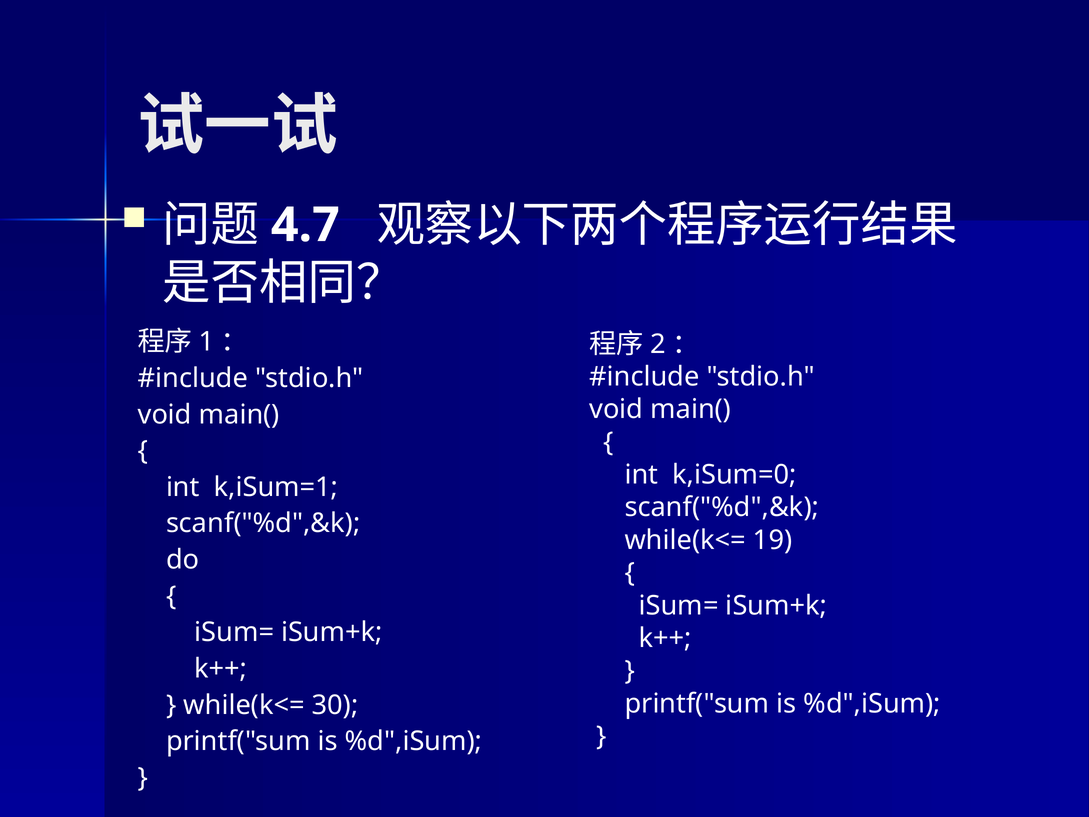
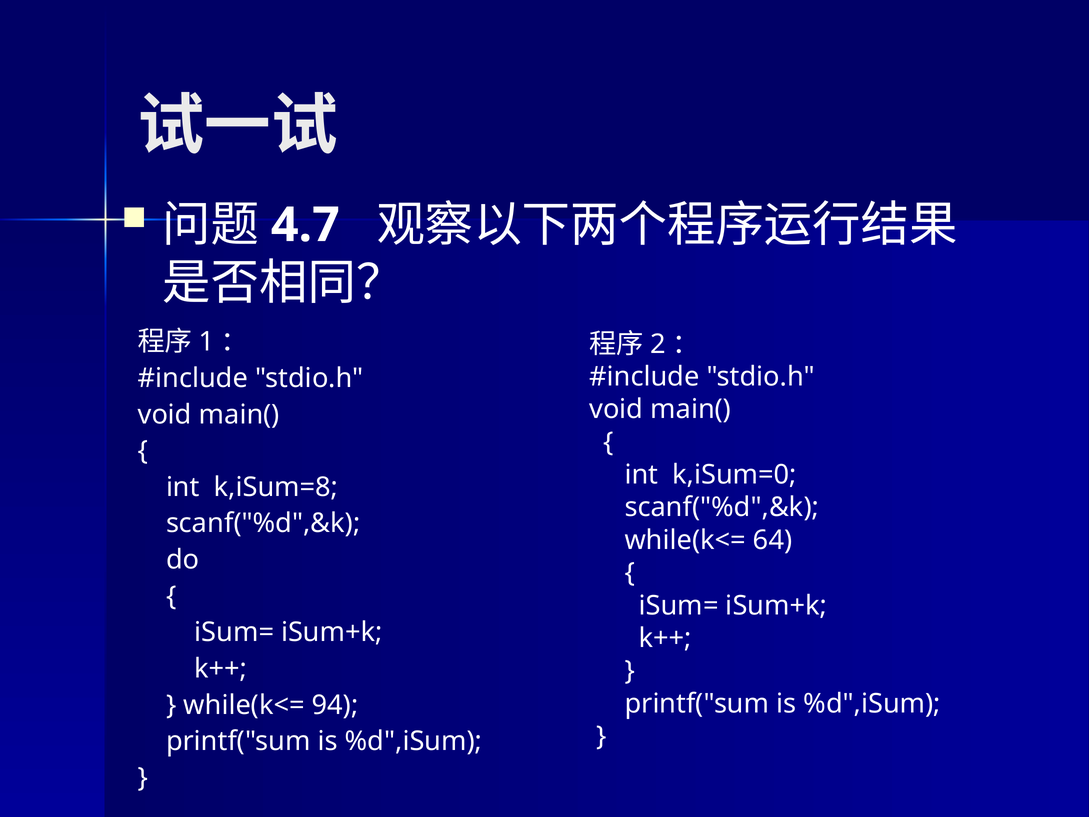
k,iSum=1: k,iSum=1 -> k,iSum=8
19: 19 -> 64
30: 30 -> 94
